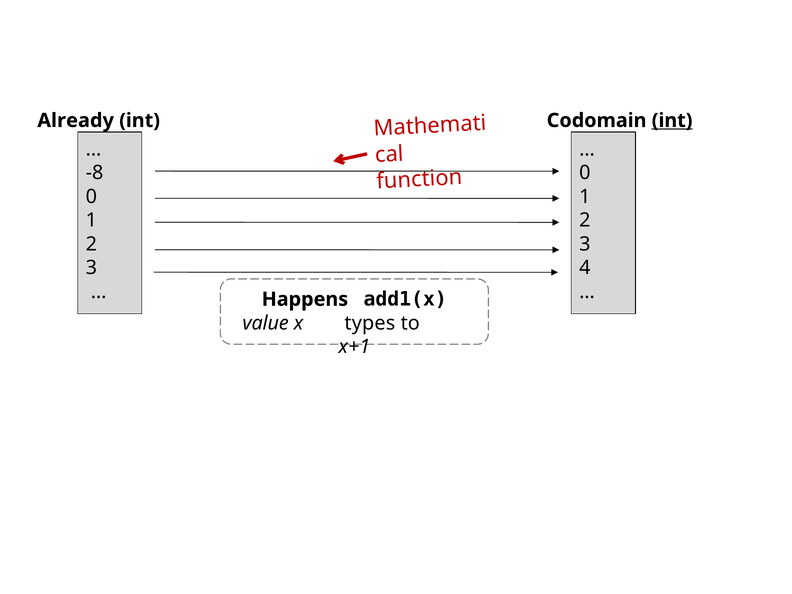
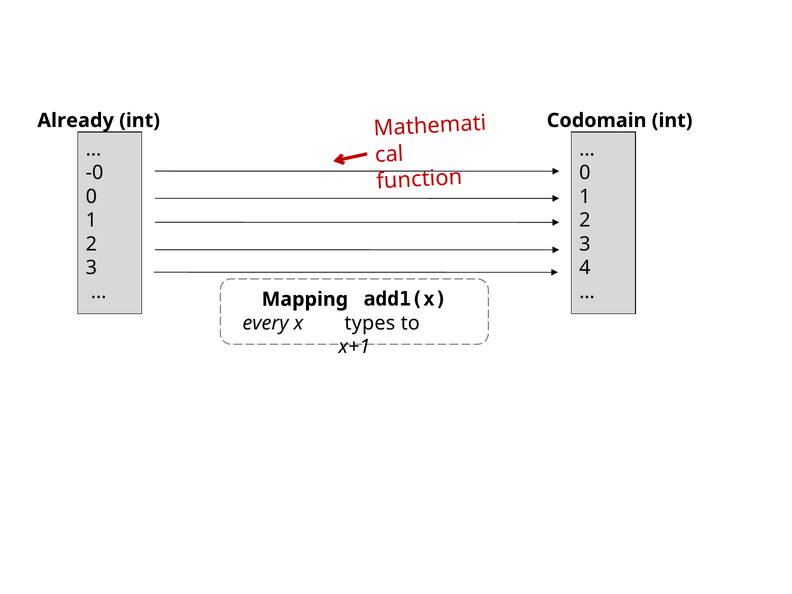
int at (672, 120) underline: present -> none
-8: -8 -> -0
Happens: Happens -> Mapping
value: value -> every
